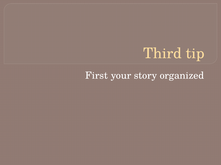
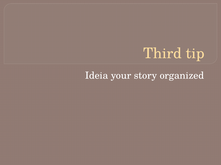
First: First -> Ideia
